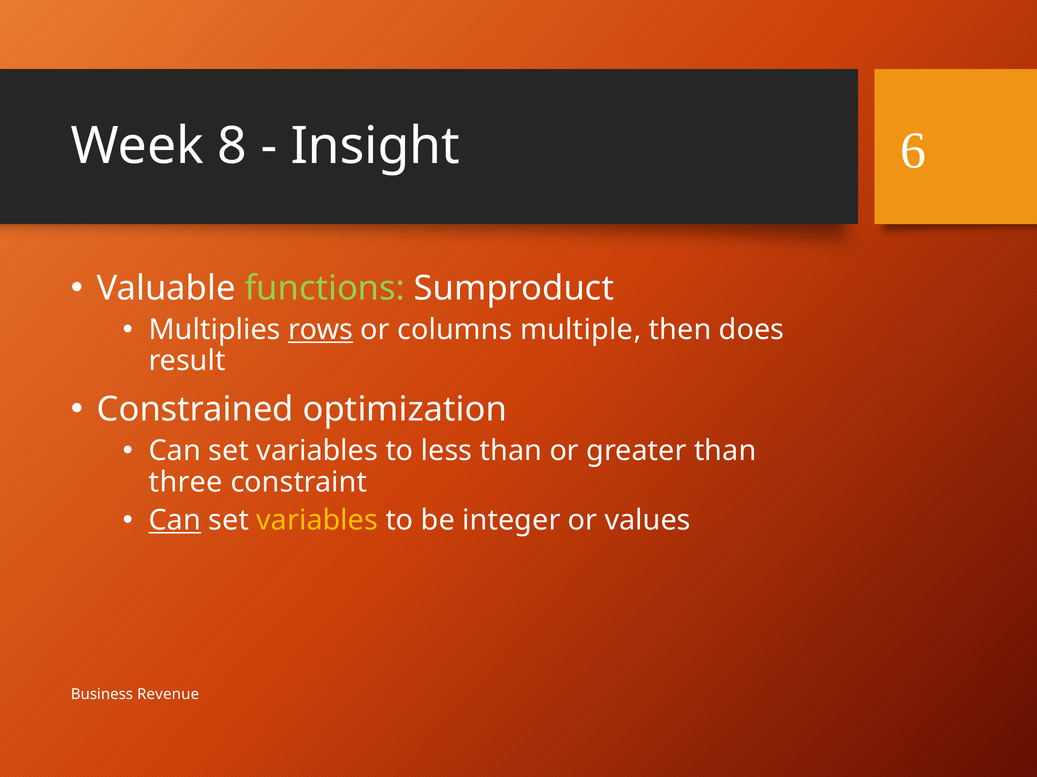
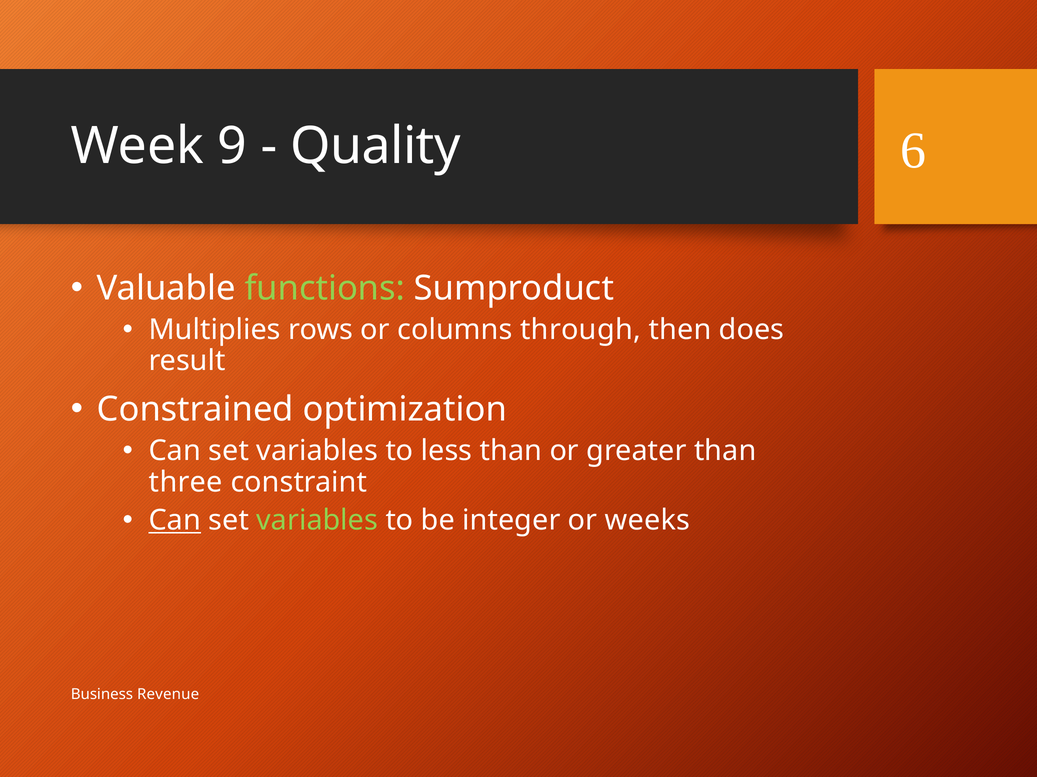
8: 8 -> 9
Insight: Insight -> Quality
rows underline: present -> none
multiple: multiple -> through
variables at (317, 521) colour: yellow -> light green
values: values -> weeks
